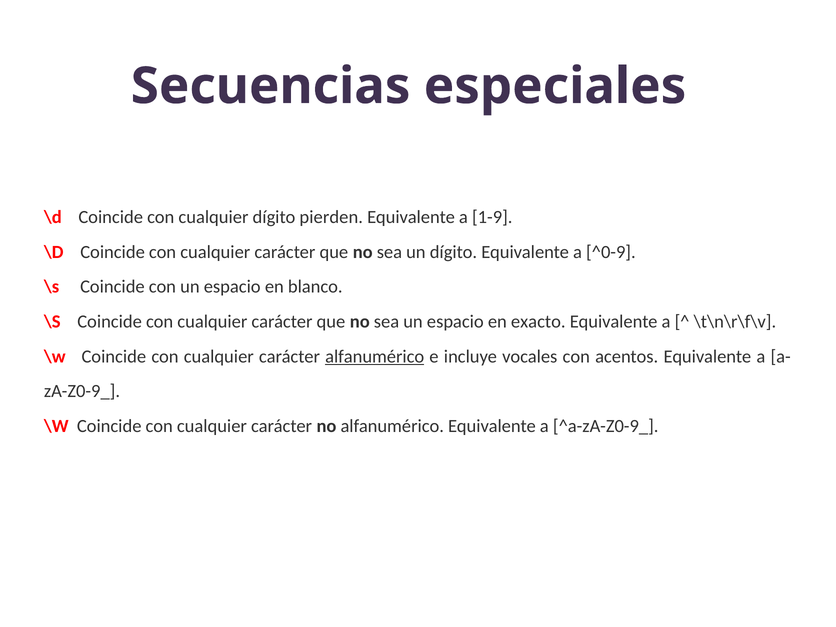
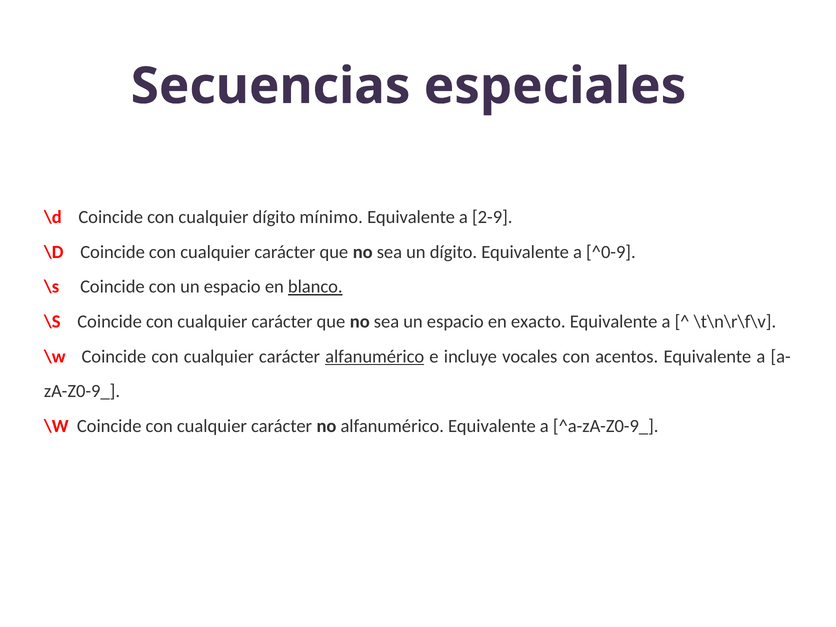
pierden: pierden -> mínimo
1-9: 1-9 -> 2-9
blanco underline: none -> present
